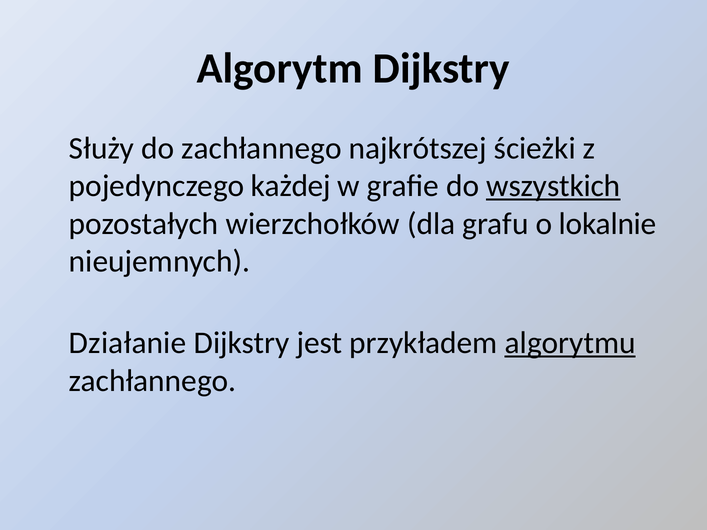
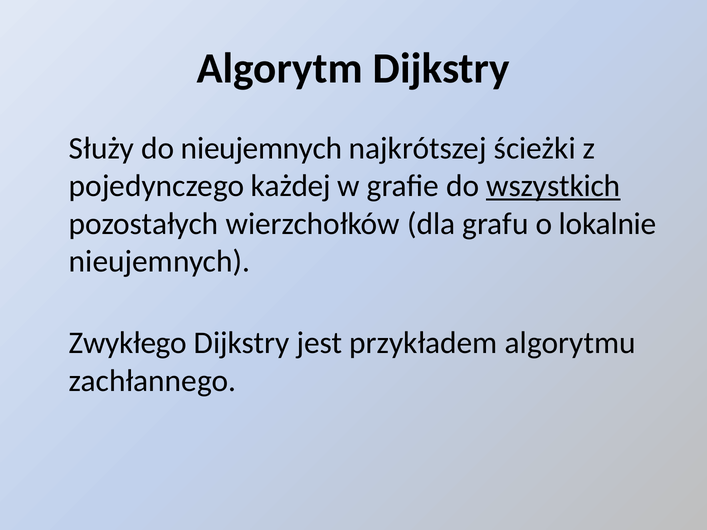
do zachłannego: zachłannego -> nieujemnych
Działanie: Działanie -> Zwykłego
algorytmu underline: present -> none
